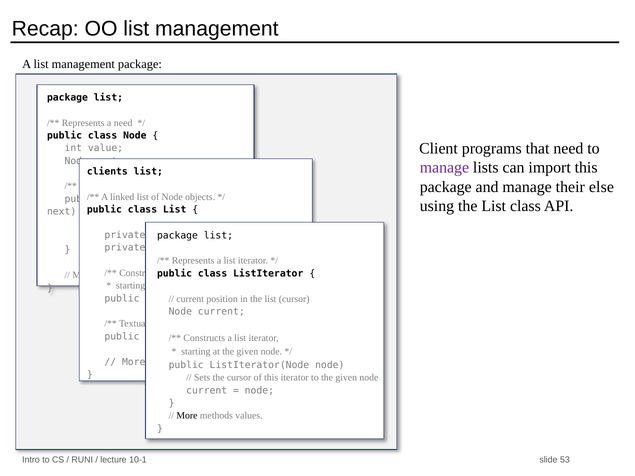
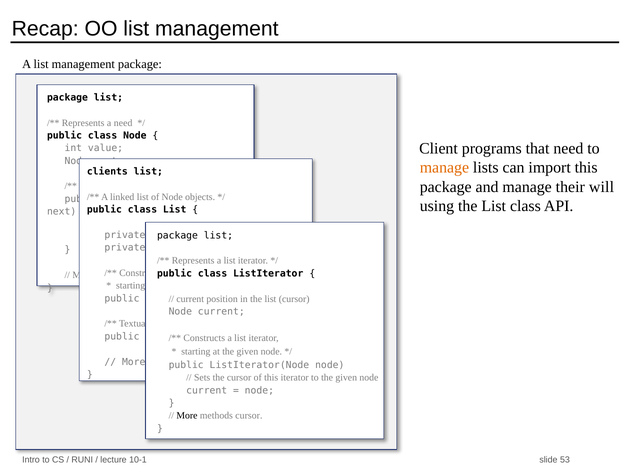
manage at (444, 168) colour: purple -> orange
else: else -> will
methods values: values -> cursor
